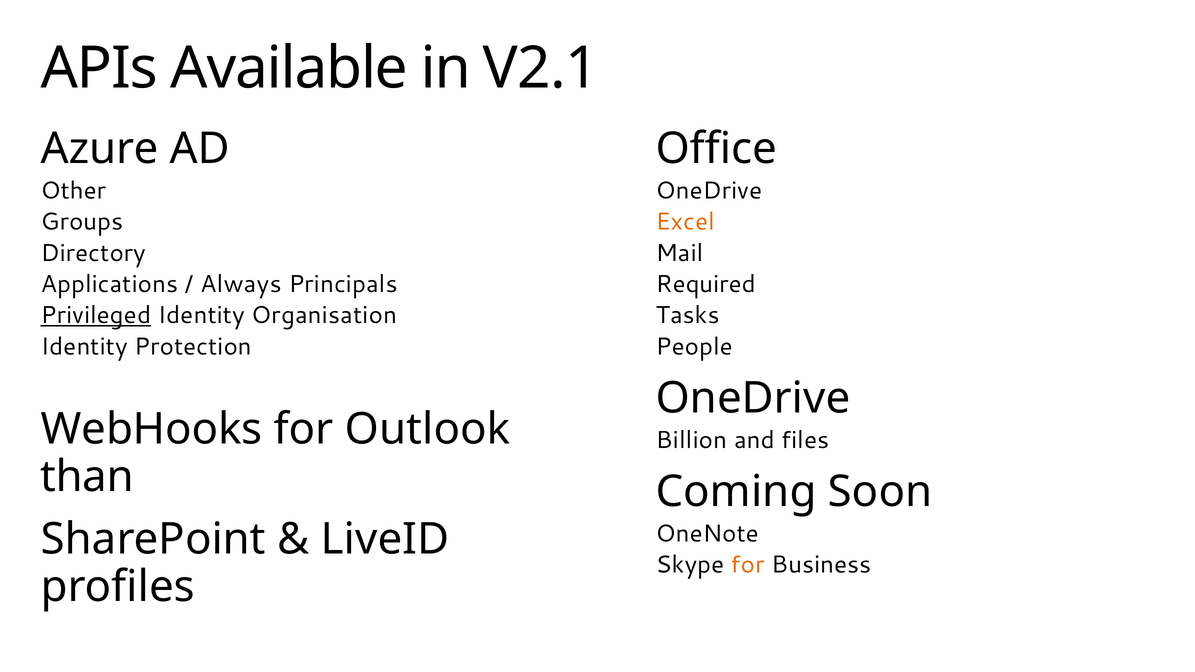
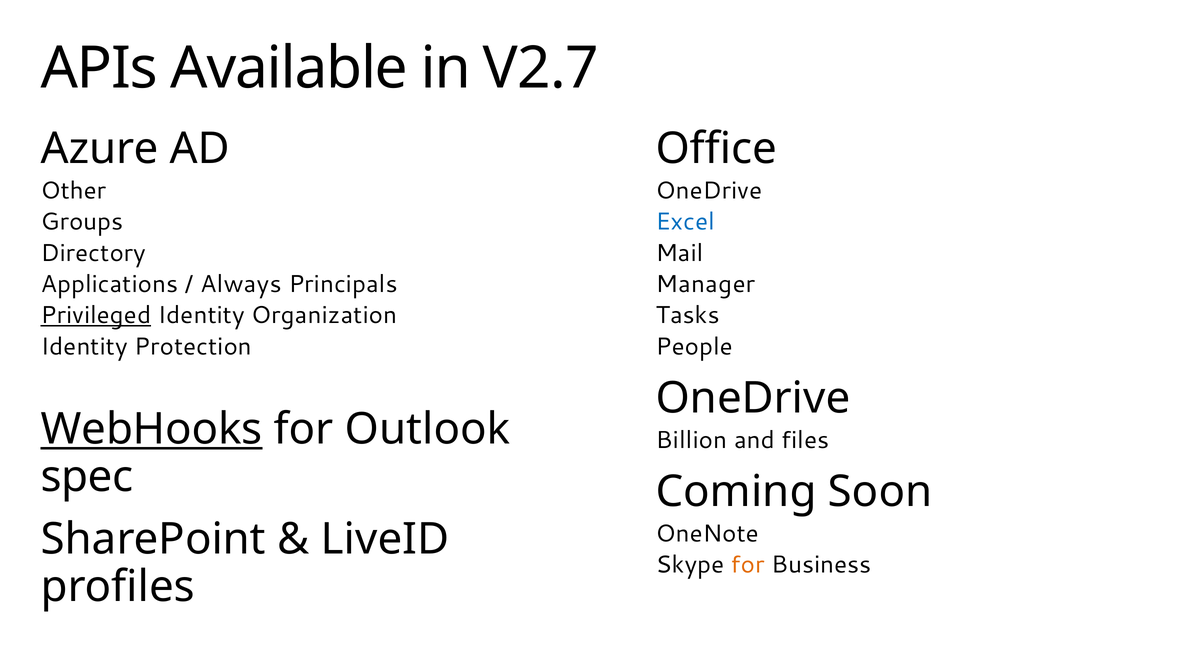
V2.1: V2.1 -> V2.7
Excel colour: orange -> blue
Required: Required -> Manager
Organisation: Organisation -> Organization
WebHooks underline: none -> present
than: than -> spec
